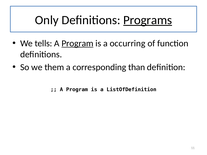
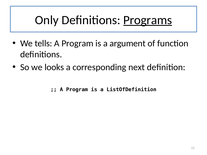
Program at (77, 43) underline: present -> none
occurring: occurring -> argument
them: them -> looks
than: than -> next
